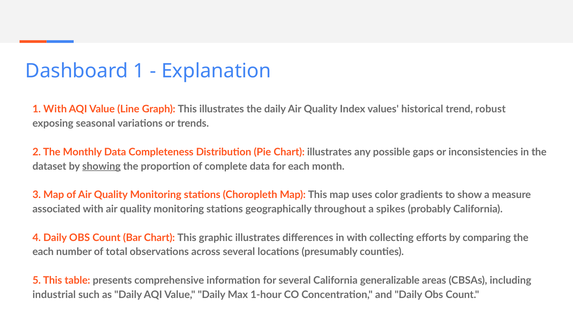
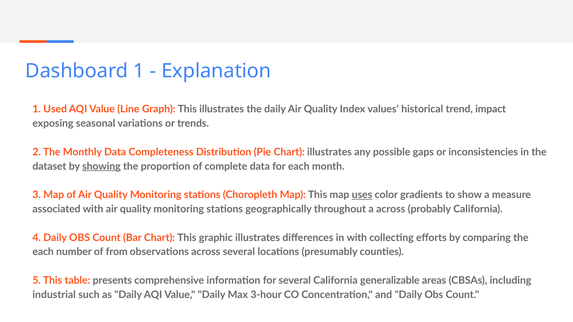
1 With: With -> Used
robust: robust -> impact
uses underline: none -> present
a spikes: spikes -> across
total: total -> from
1-hour: 1-hour -> 3-hour
